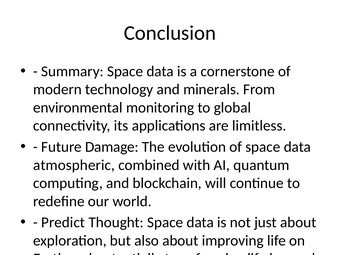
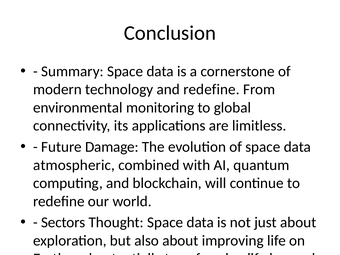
and minerals: minerals -> redefine
Predict: Predict -> Sectors
